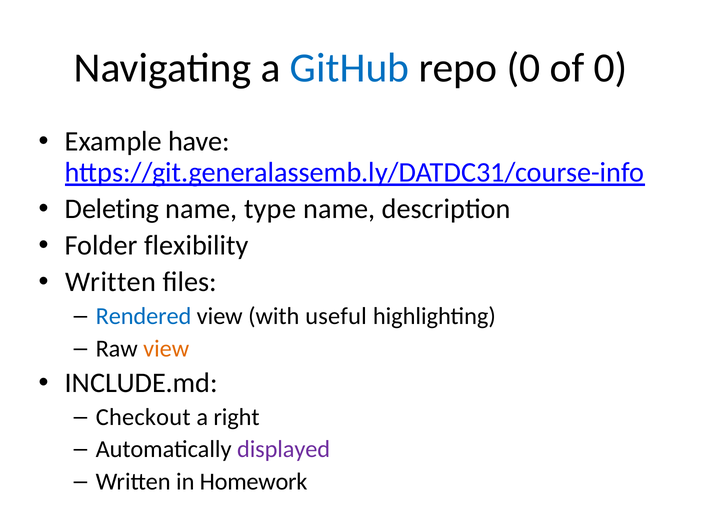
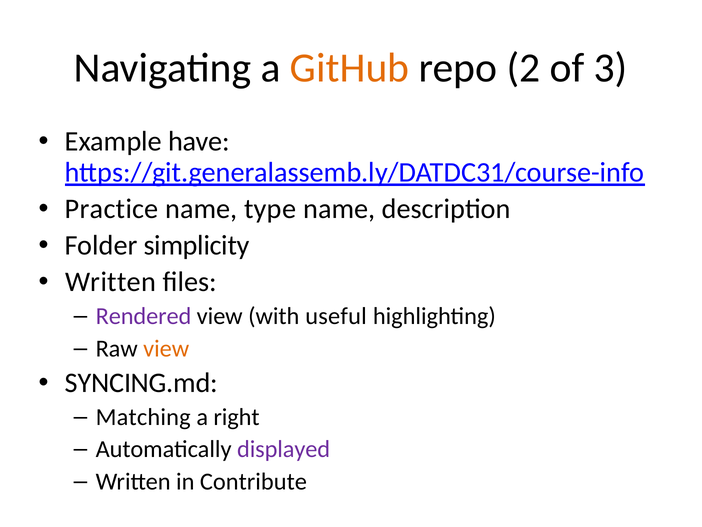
GitHub colour: blue -> orange
repo 0: 0 -> 2
of 0: 0 -> 3
Deleting: Deleting -> Practice
flexibility: flexibility -> simplicity
Rendered colour: blue -> purple
INCLUDE.md: INCLUDE.md -> SYNCING.md
Checkout: Checkout -> Matching
Homework: Homework -> Contribute
